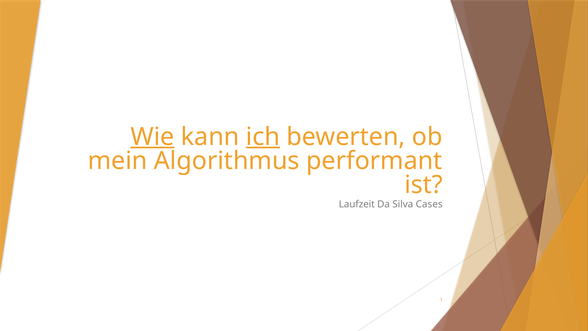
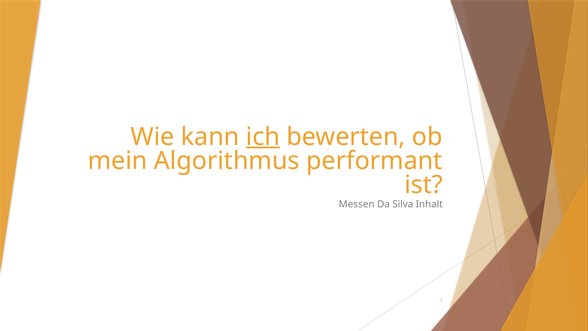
Wie underline: present -> none
Laufzeit: Laufzeit -> Messen
Cases: Cases -> Inhalt
